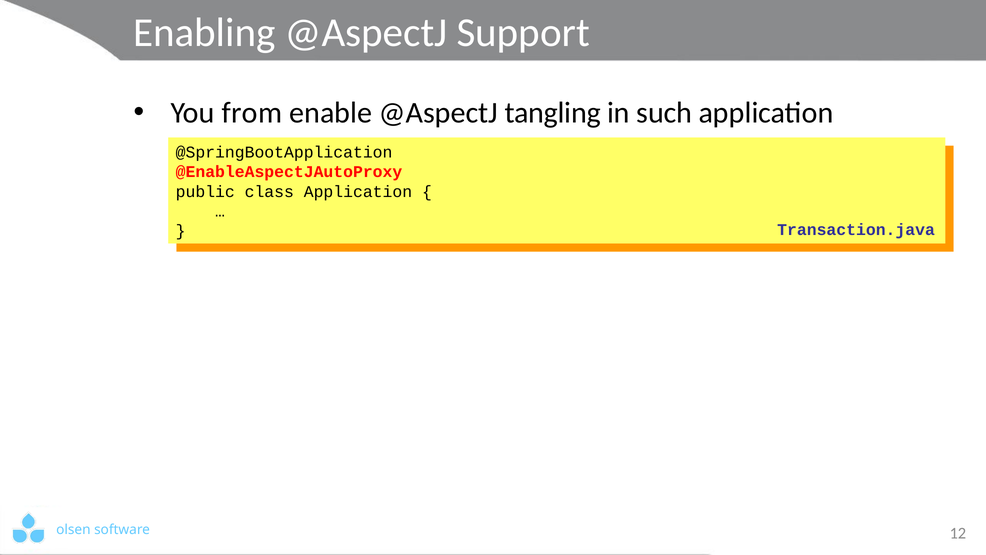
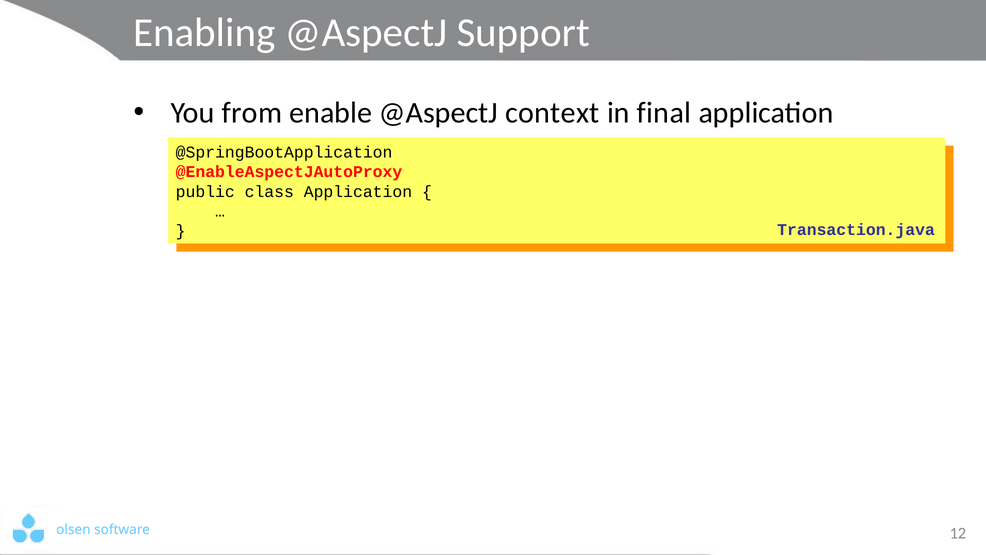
tangling: tangling -> context
such: such -> final
